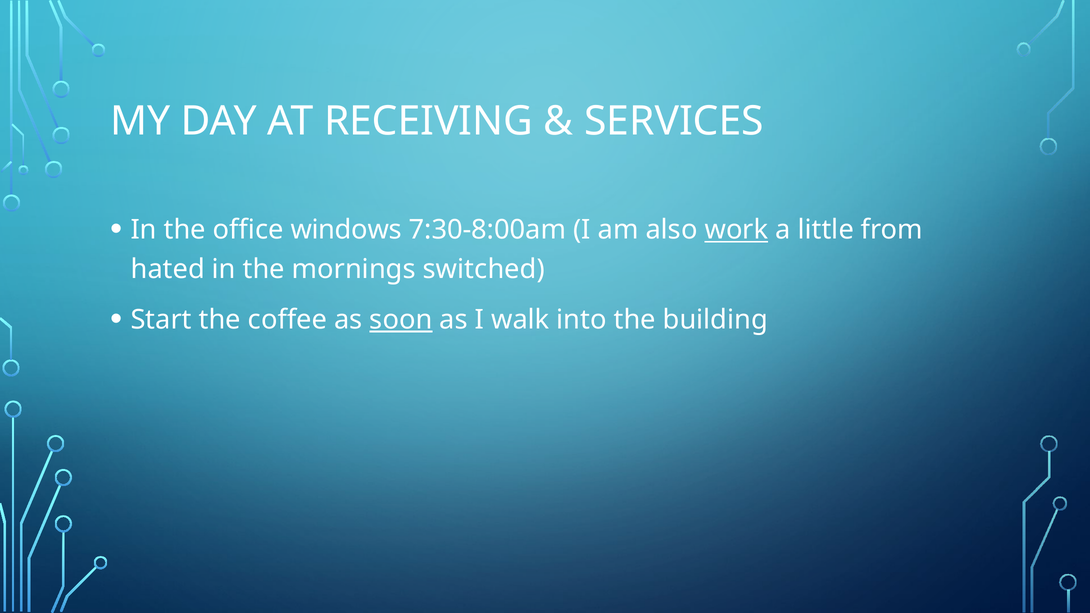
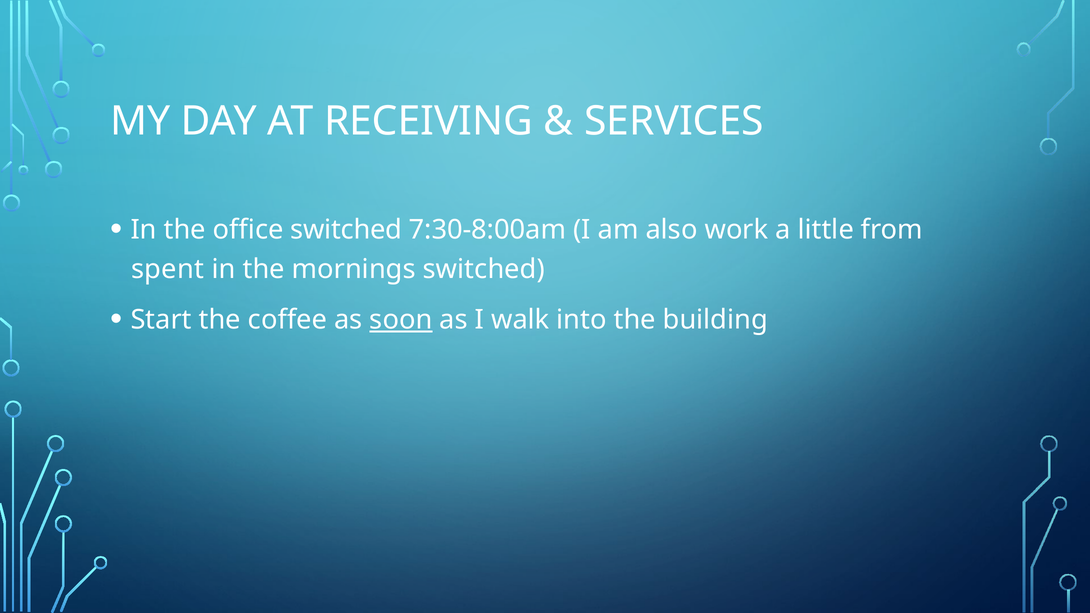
office windows: windows -> switched
work underline: present -> none
hated: hated -> spent
